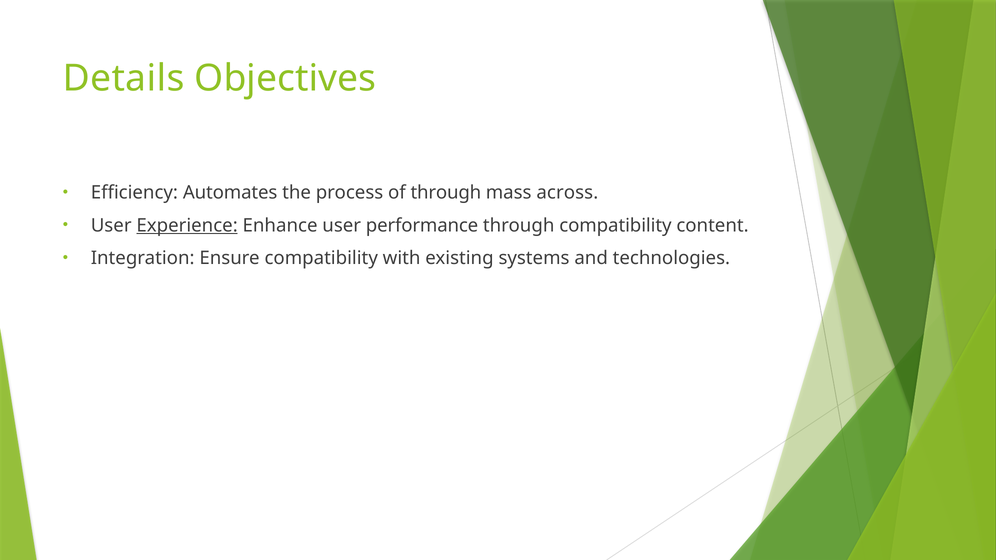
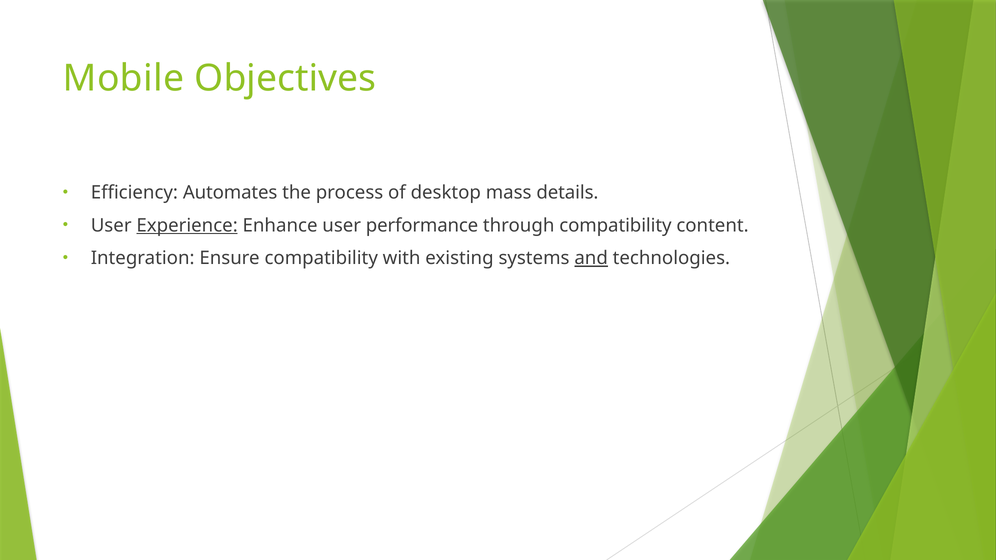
Details: Details -> Mobile
of through: through -> desktop
across: across -> details
and underline: none -> present
